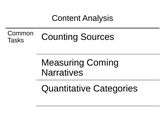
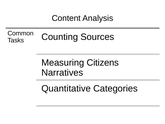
Coming: Coming -> Citizens
